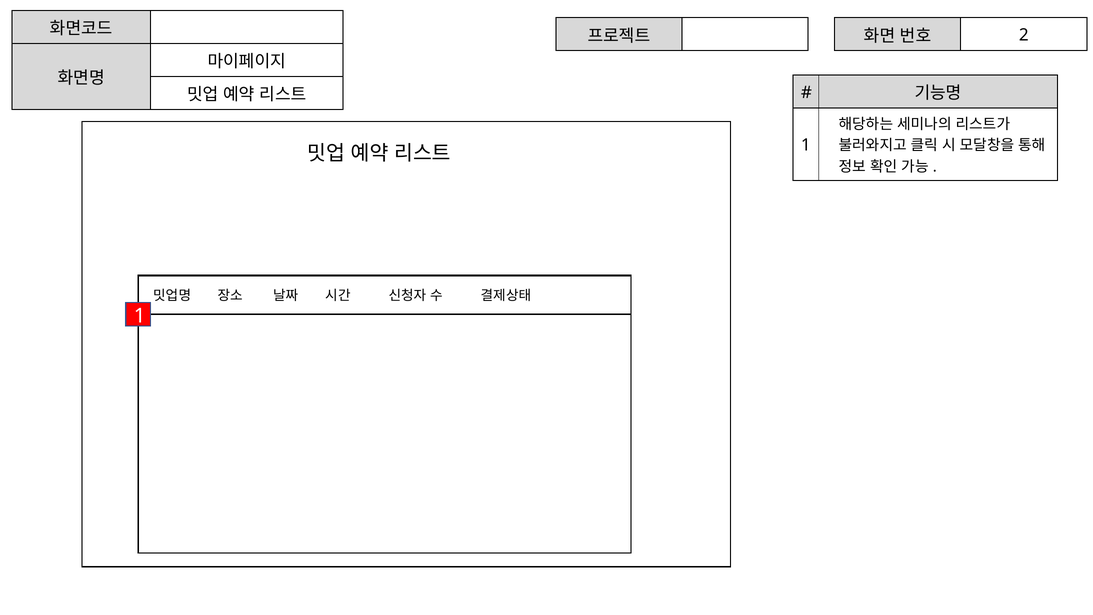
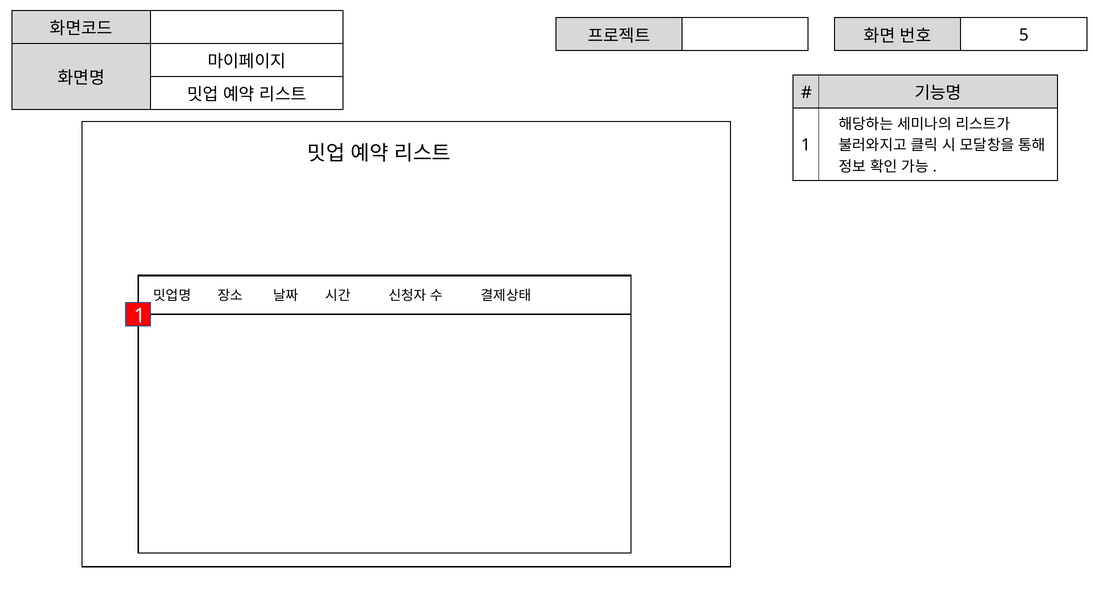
2: 2 -> 5
